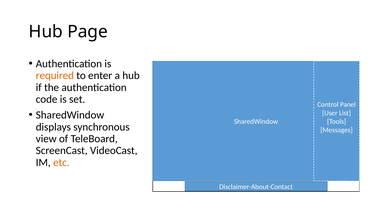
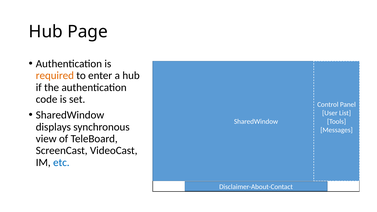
etc colour: orange -> blue
